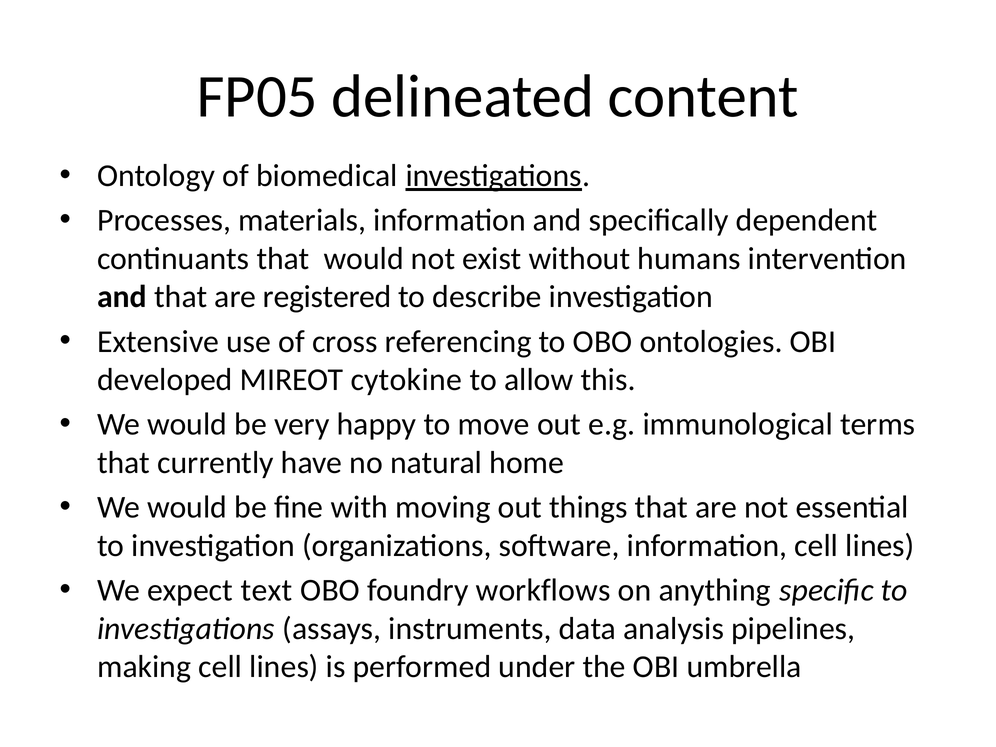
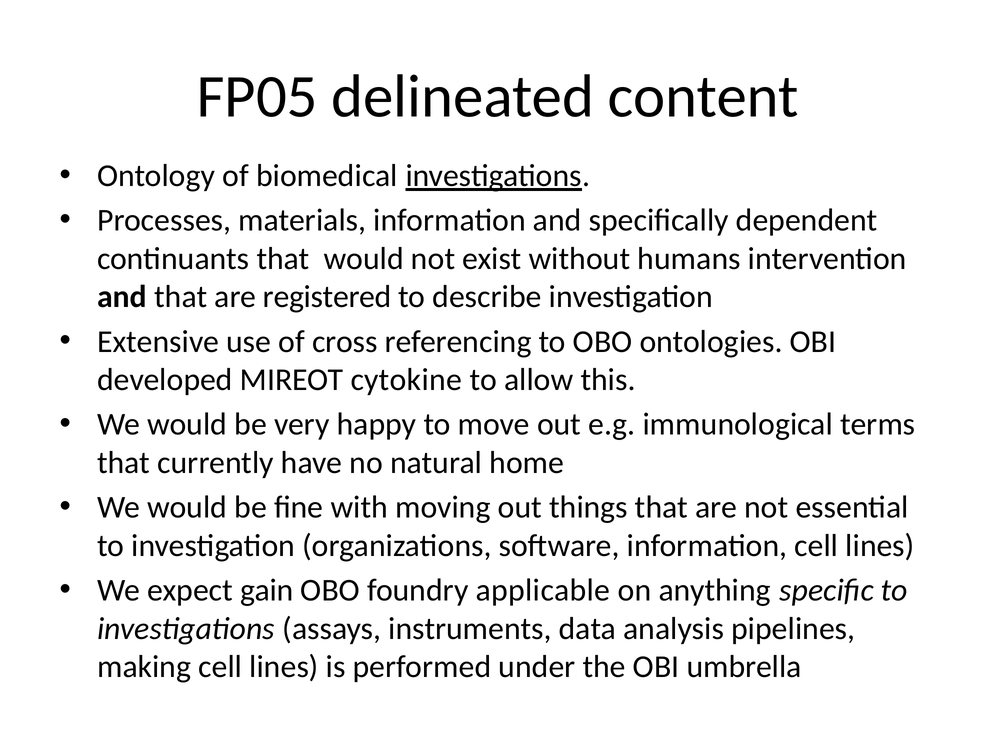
text: text -> gain
workflows: workflows -> applicable
